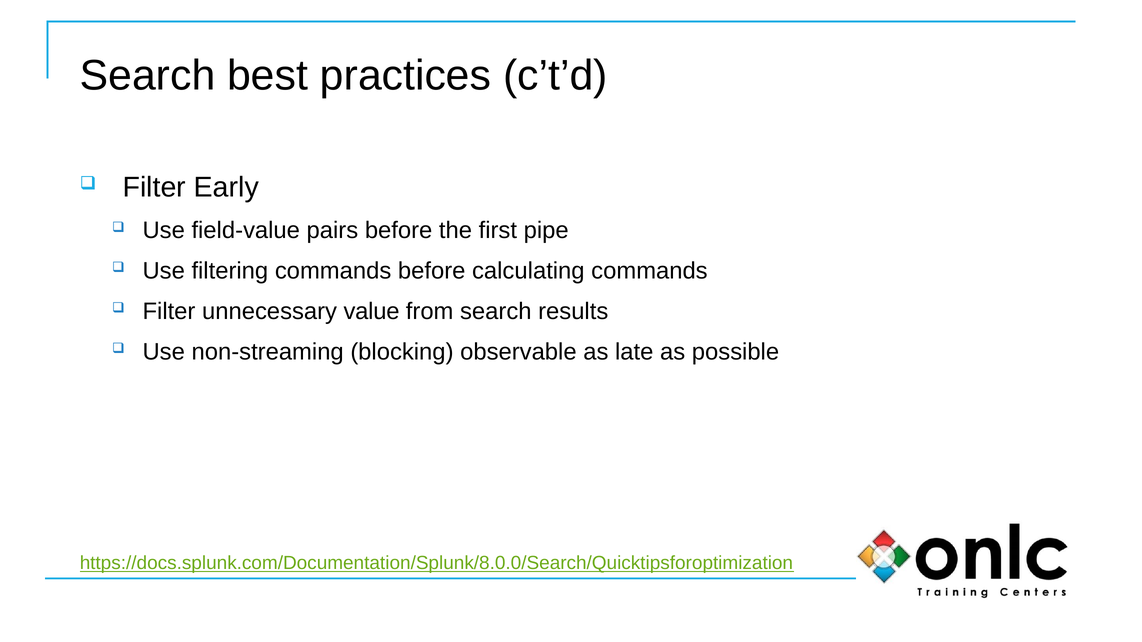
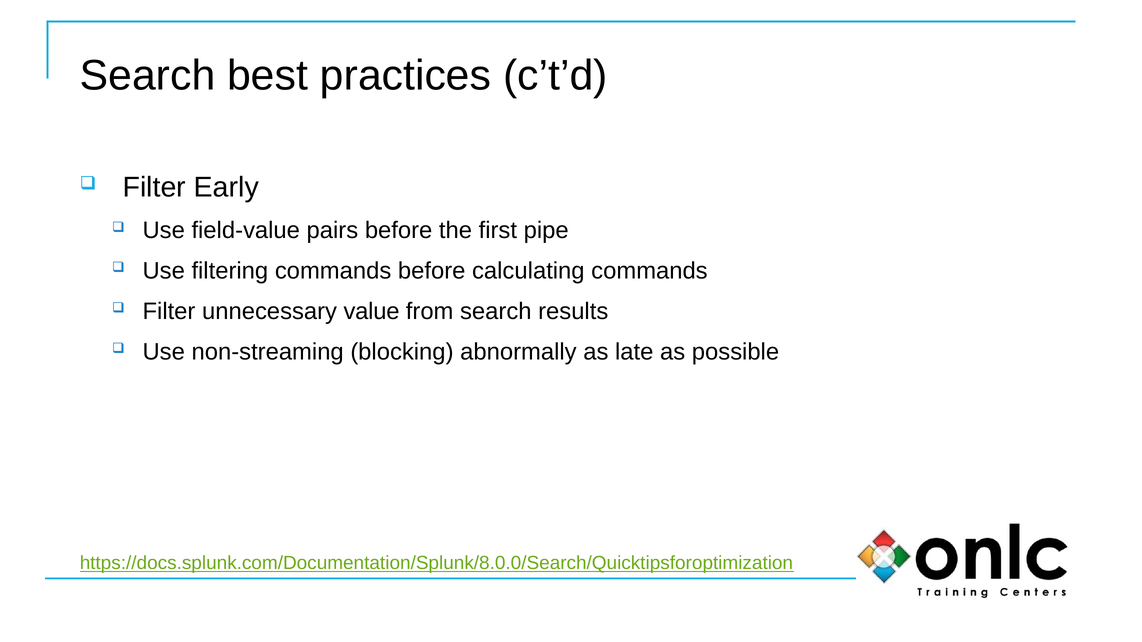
observable: observable -> abnormally
